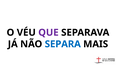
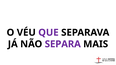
SEPARA colour: blue -> purple
